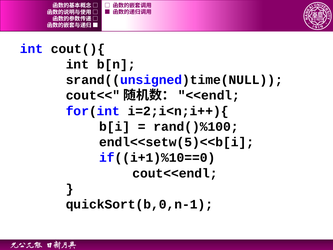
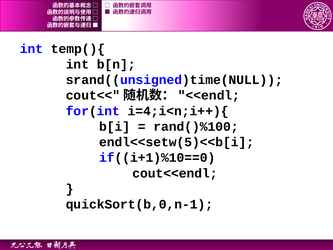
cout(){: cout(){ -> temp(){
i=2;i<n;i++){: i=2;i<n;i++){ -> i=4;i<n;i++){
